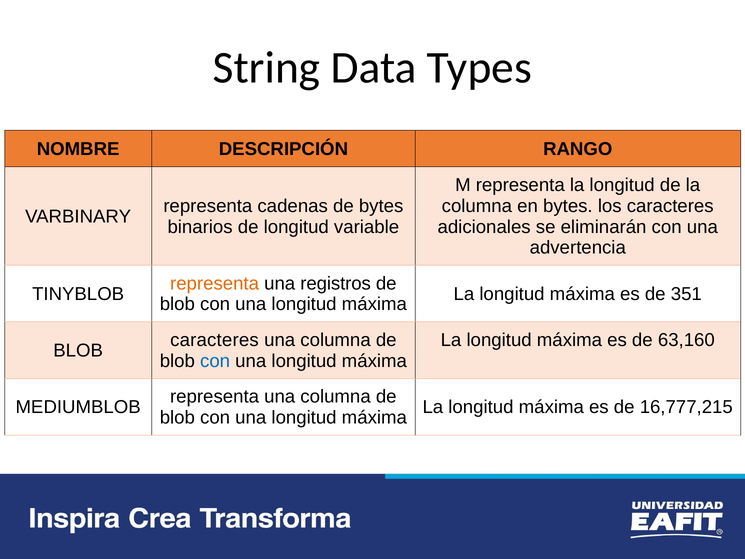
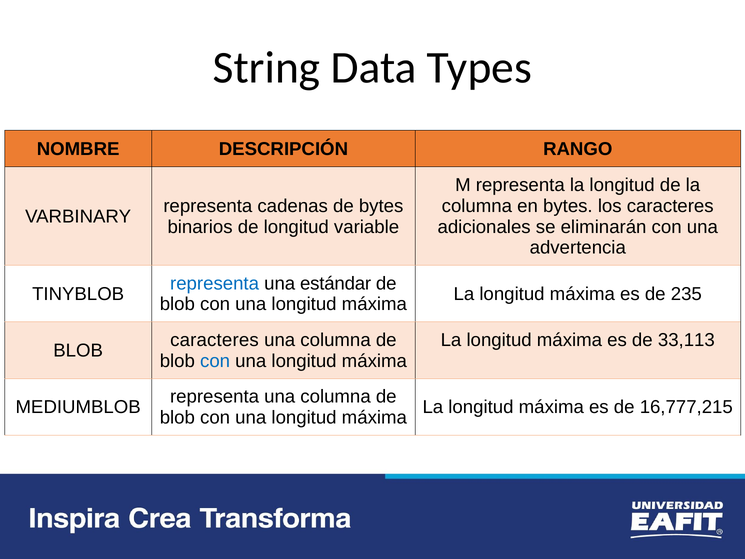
representa at (215, 283) colour: orange -> blue
registros: registros -> estándar
351: 351 -> 235
63,160: 63,160 -> 33,113
